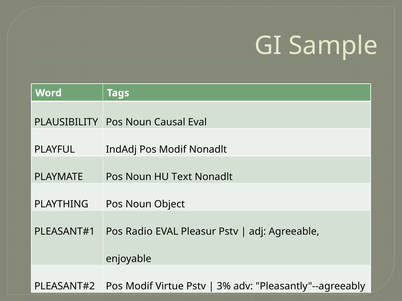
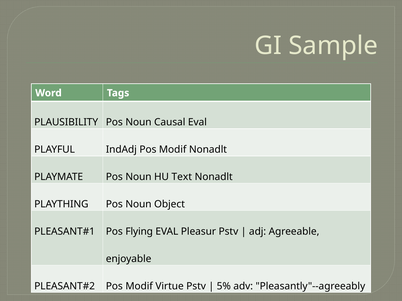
Radio: Radio -> Flying
3%: 3% -> 5%
